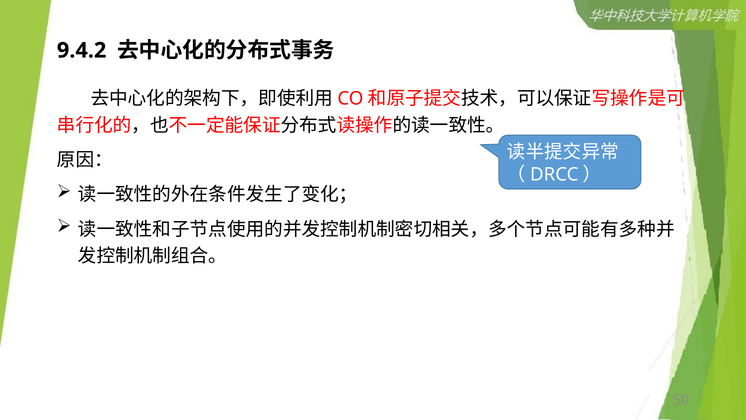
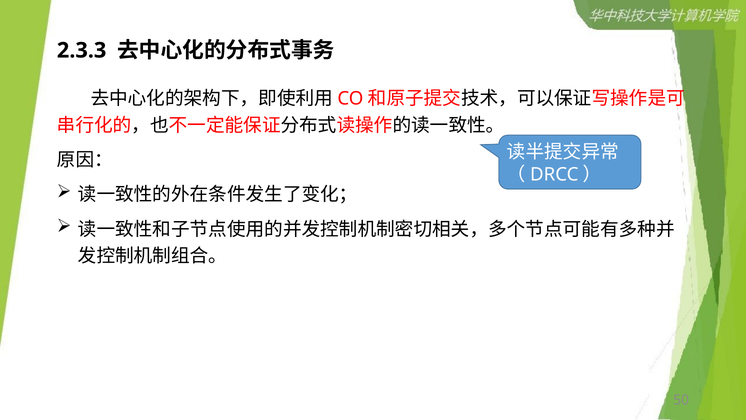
9.4.2: 9.4.2 -> 2.3.3
